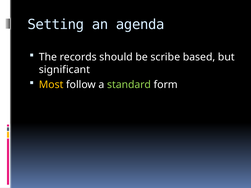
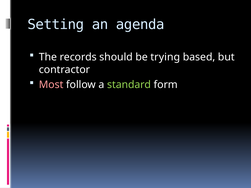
scribe: scribe -> trying
significant: significant -> contractor
Most colour: yellow -> pink
